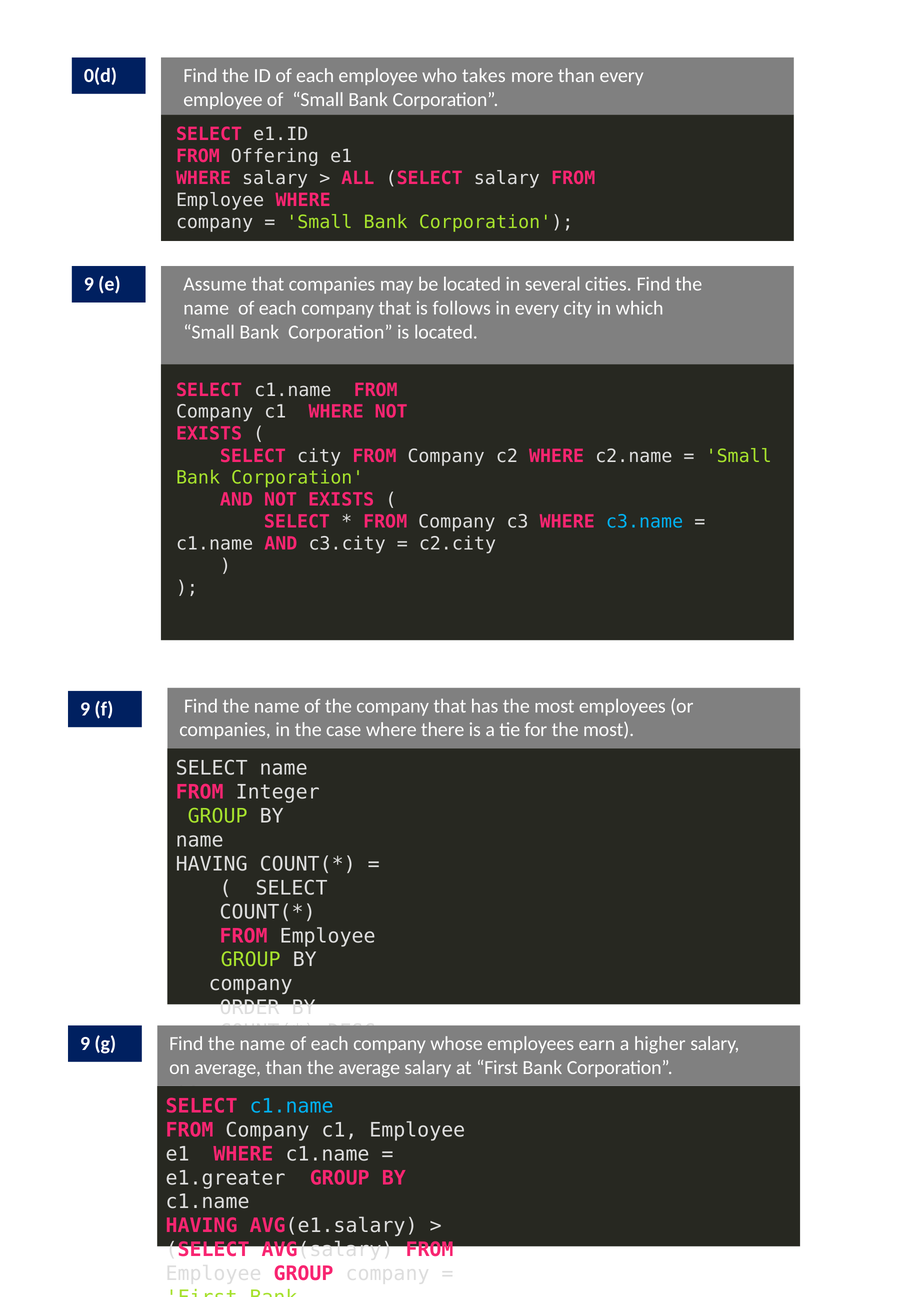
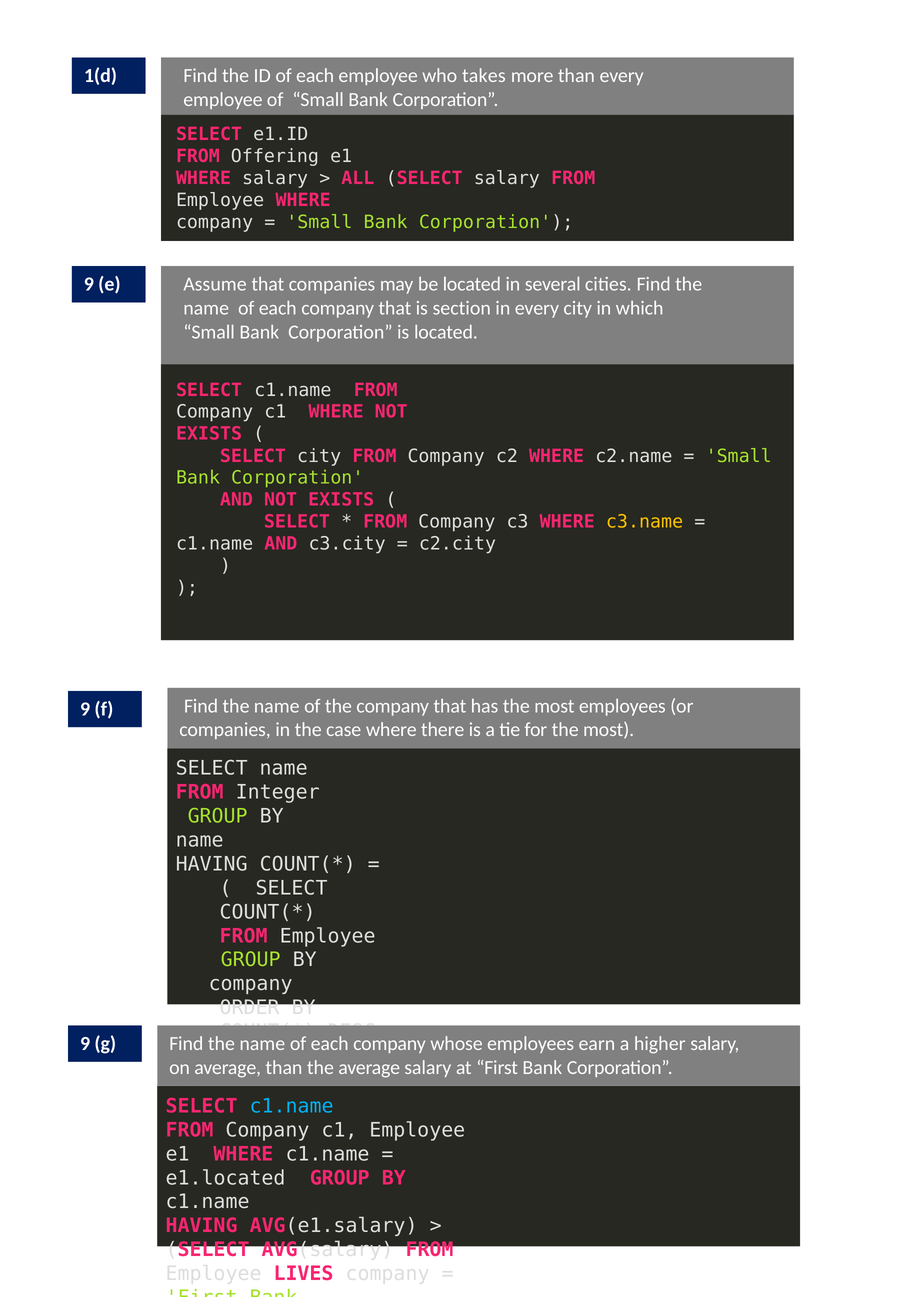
0(d: 0(d -> 1(d
follows: follows -> section
c3.name colour: light blue -> yellow
e1.greater: e1.greater -> e1.located
GROUP at (303, 1274): GROUP -> LIVES
